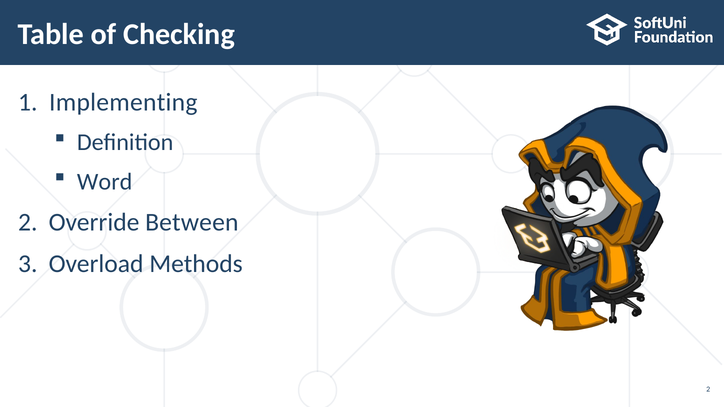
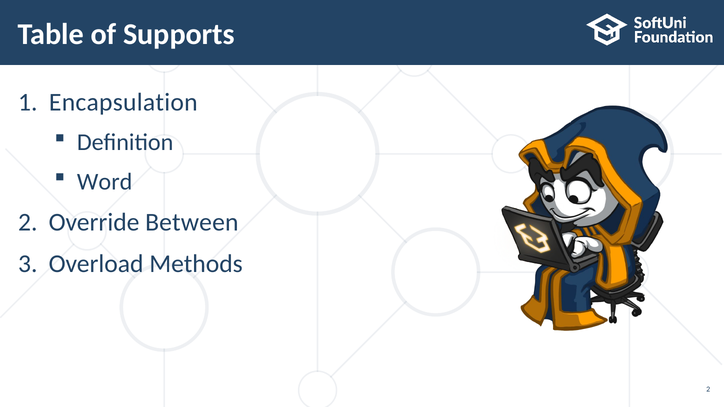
Checking: Checking -> Supports
Implementing: Implementing -> Encapsulation
